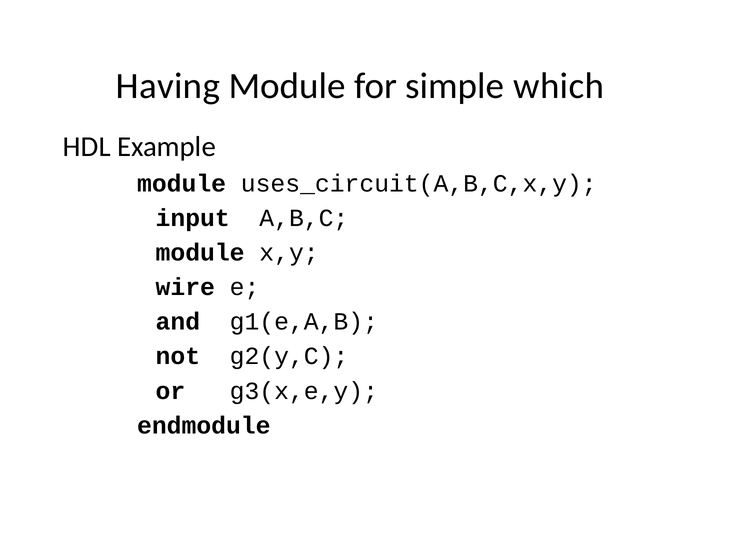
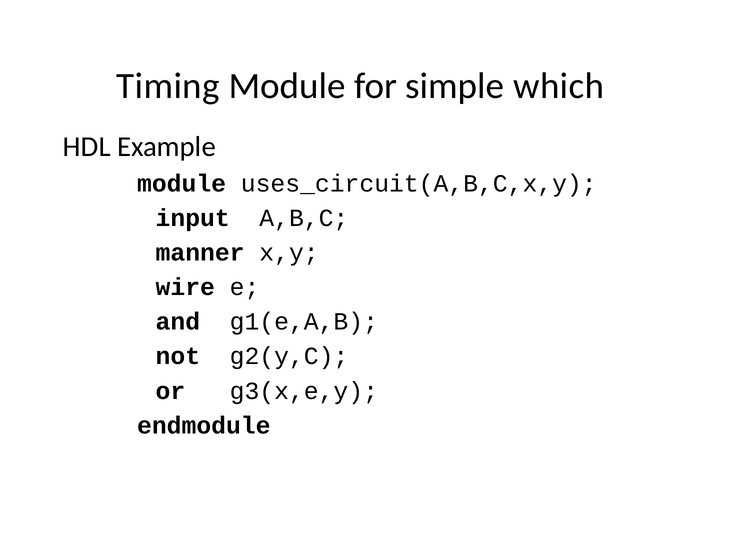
Having: Having -> Timing
module at (200, 252): module -> manner
